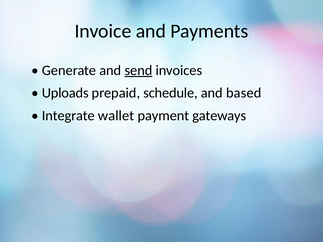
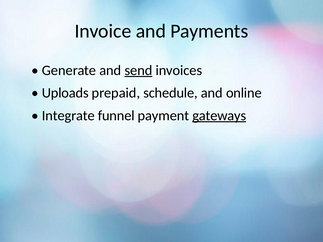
based: based -> online
wallet: wallet -> funnel
gateways underline: none -> present
